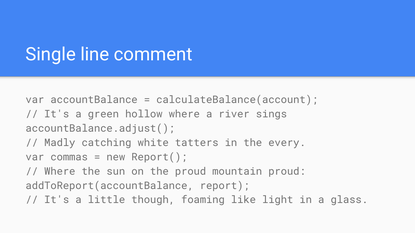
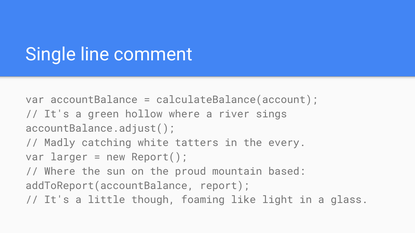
commas: commas -> larger
mountain proud: proud -> based
